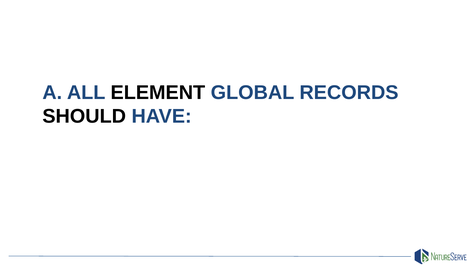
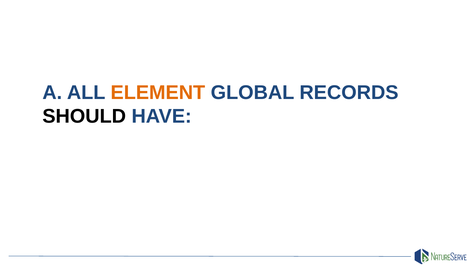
ELEMENT colour: black -> orange
